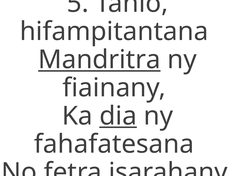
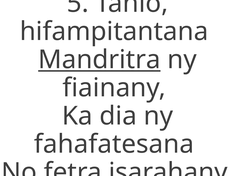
dia underline: present -> none
